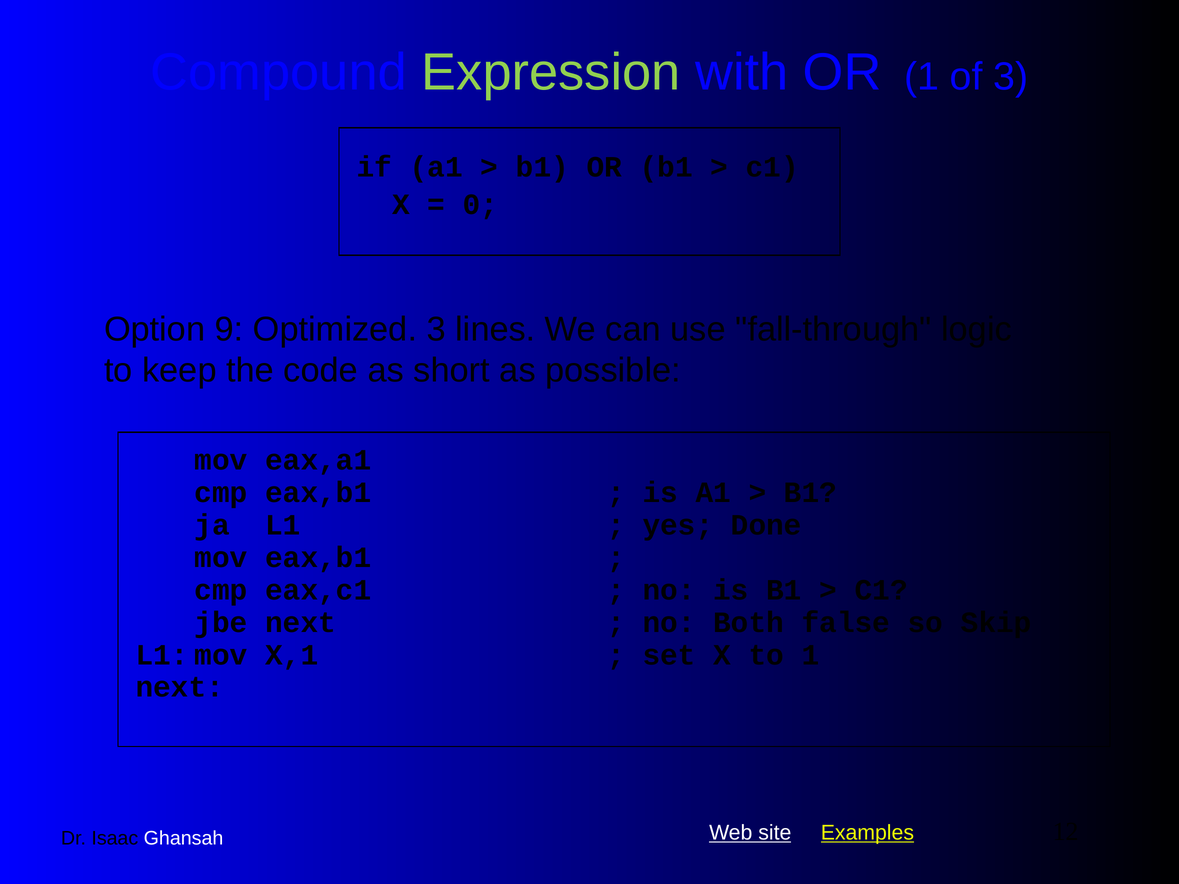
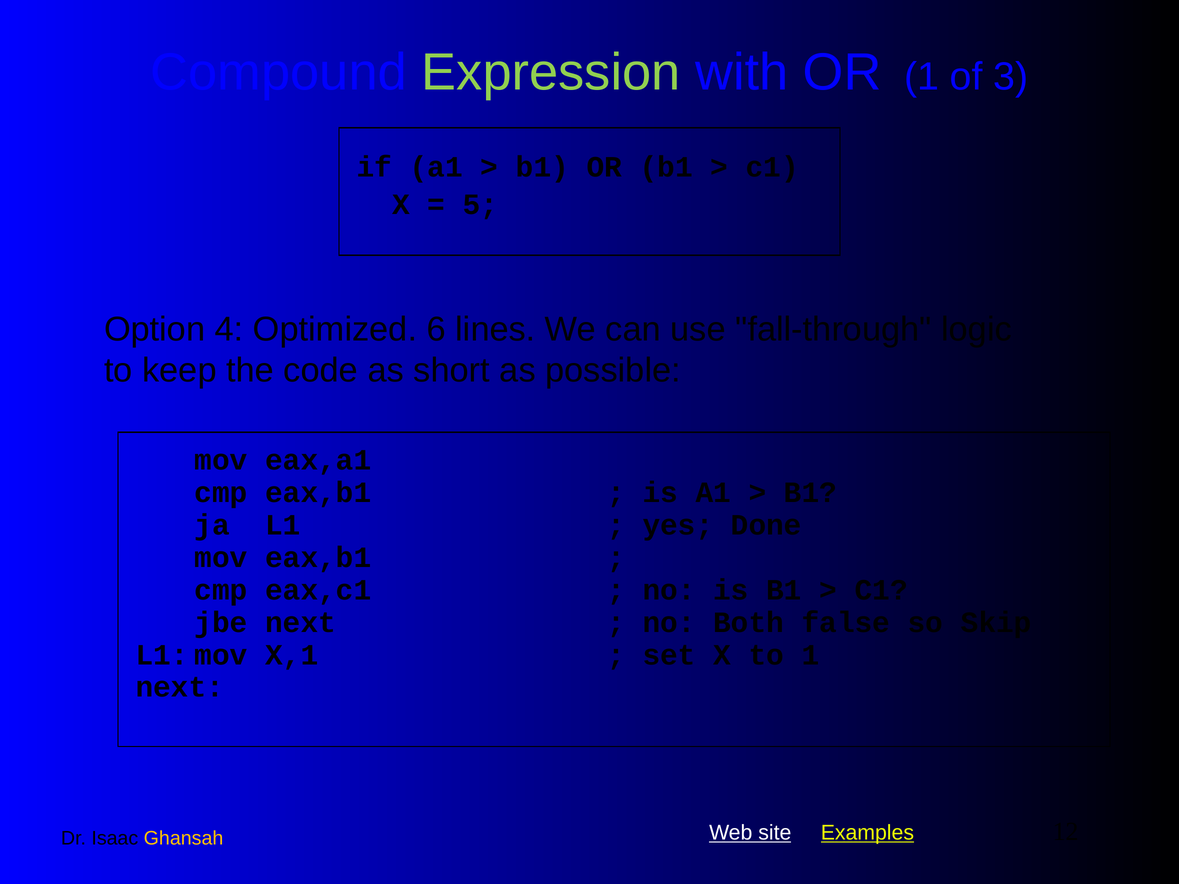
0: 0 -> 5
9: 9 -> 4
Optimized 3: 3 -> 6
Ghansah colour: white -> yellow
